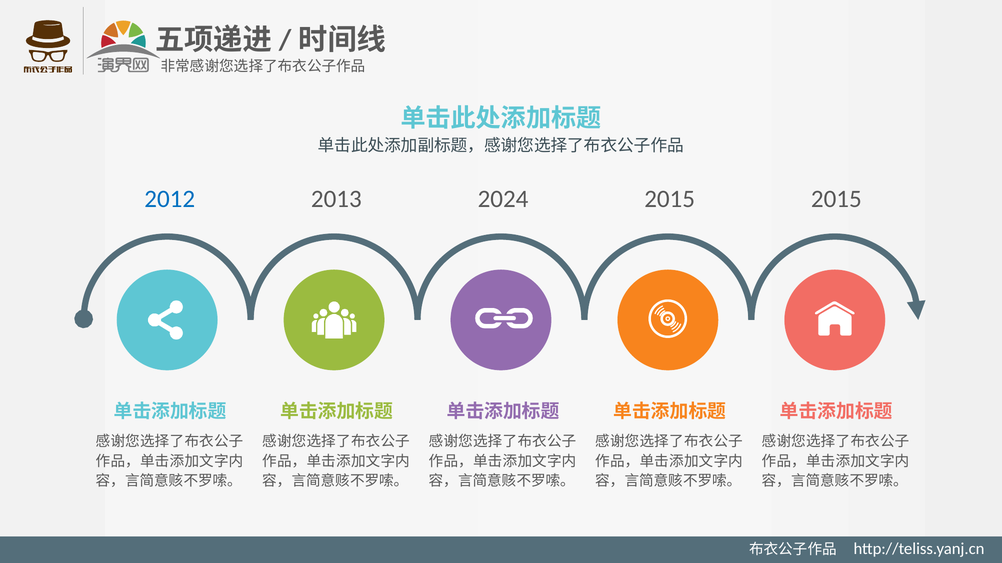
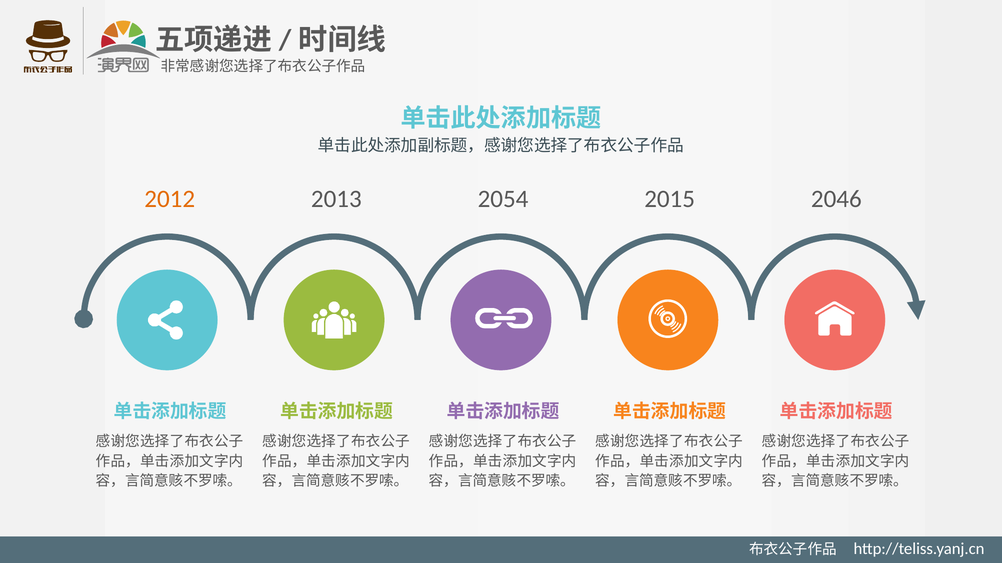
2012 colour: blue -> orange
2024: 2024 -> 2054
2015 2015: 2015 -> 2046
